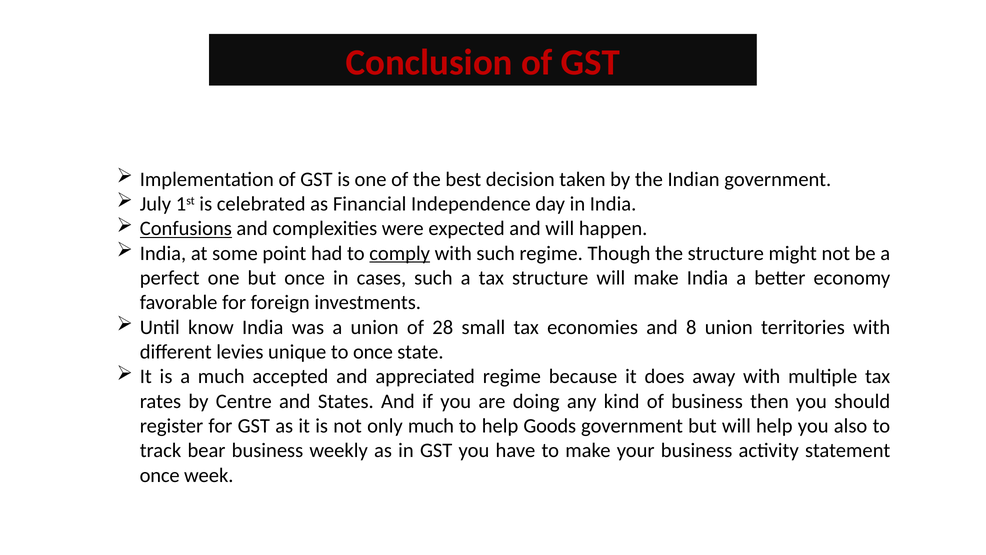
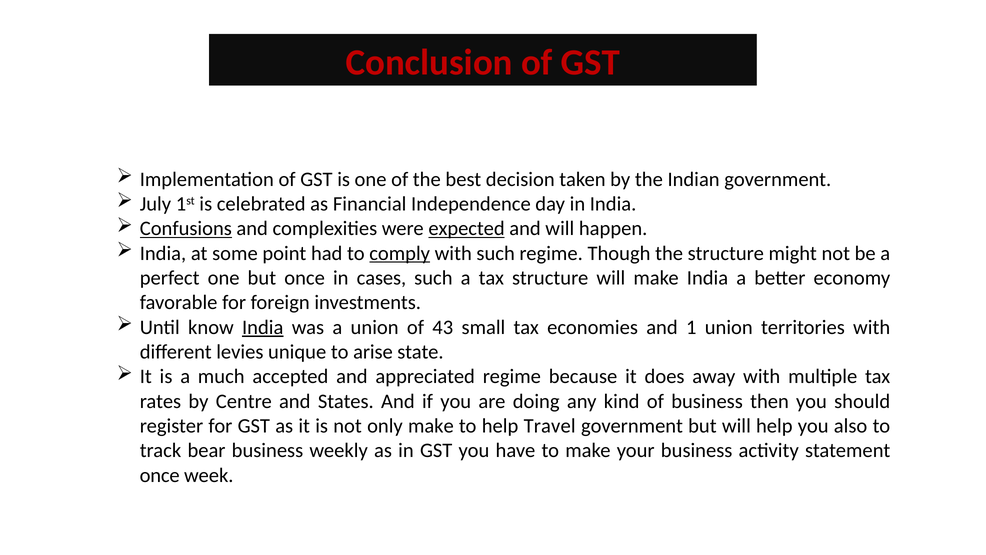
expected underline: none -> present
India at (263, 327) underline: none -> present
28: 28 -> 43
8: 8 -> 1
to once: once -> arise
only much: much -> make
Goods: Goods -> Travel
